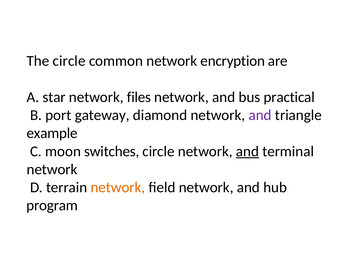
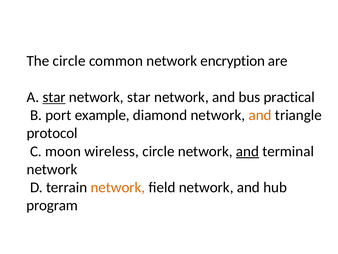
star at (54, 97) underline: none -> present
network files: files -> star
gateway: gateway -> example
and at (260, 115) colour: purple -> orange
example: example -> protocol
switches: switches -> wireless
